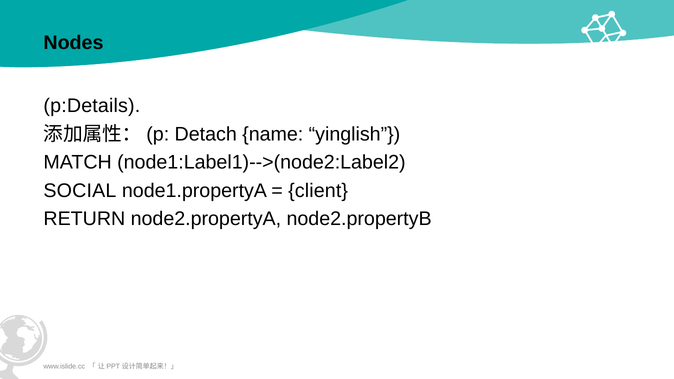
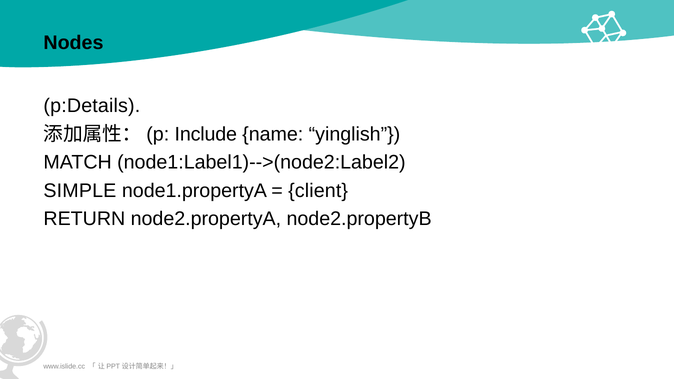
Detach: Detach -> Include
SOCIAL: SOCIAL -> SIMPLE
